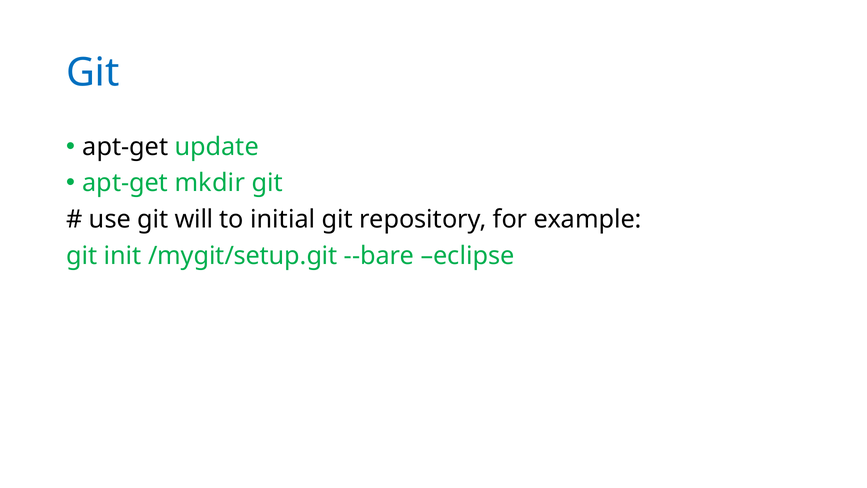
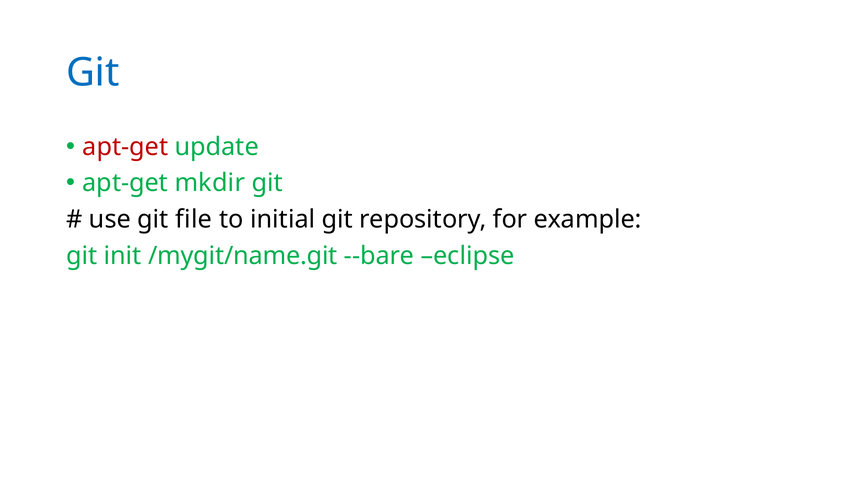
apt-get at (125, 147) colour: black -> red
will: will -> file
/mygit/setup.git: /mygit/setup.git -> /mygit/name.git
